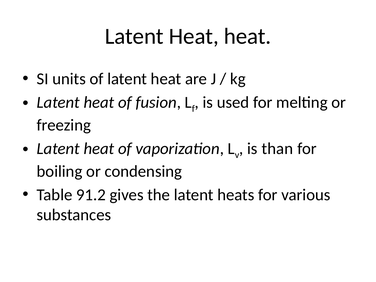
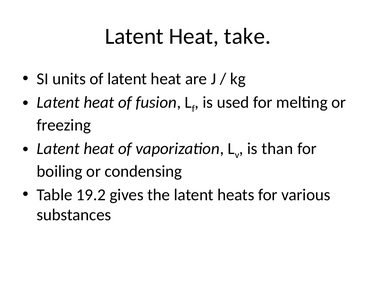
Heat heat: heat -> take
91.2: 91.2 -> 19.2
